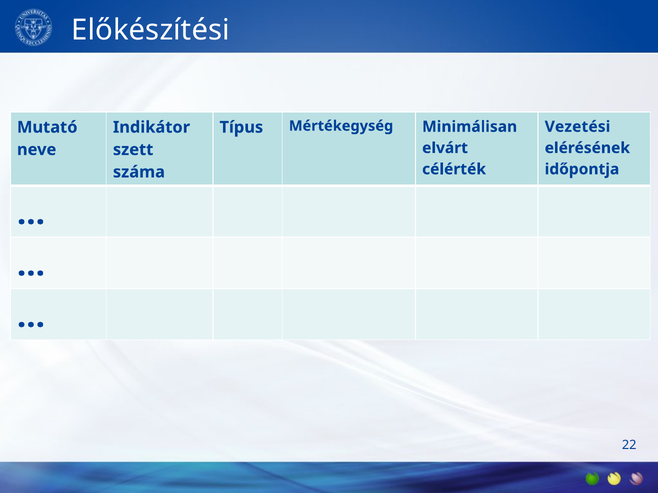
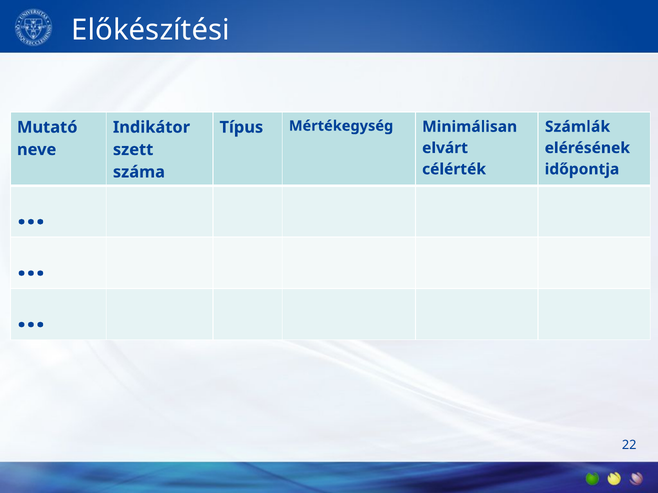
Vezetési: Vezetési -> Számlák
